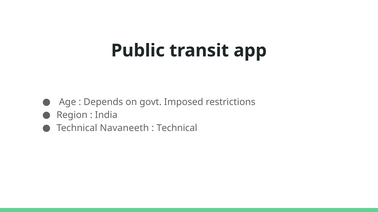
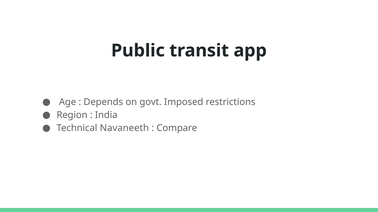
Technical at (177, 128): Technical -> Compare
